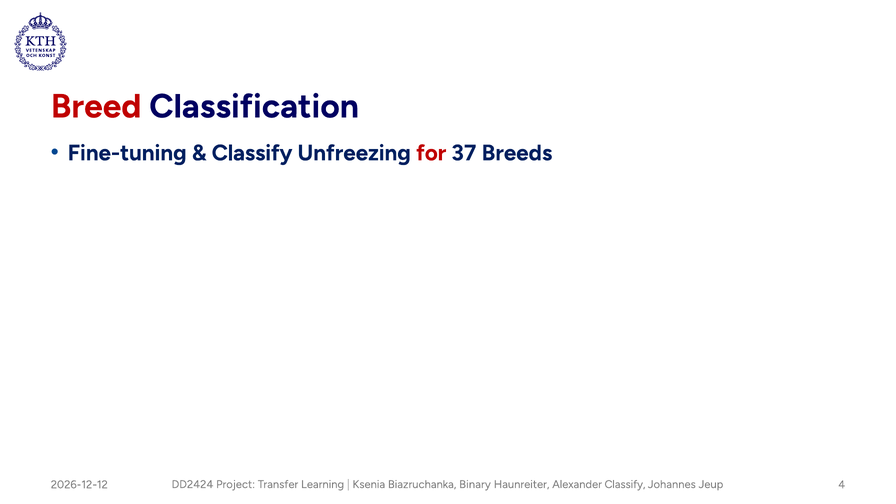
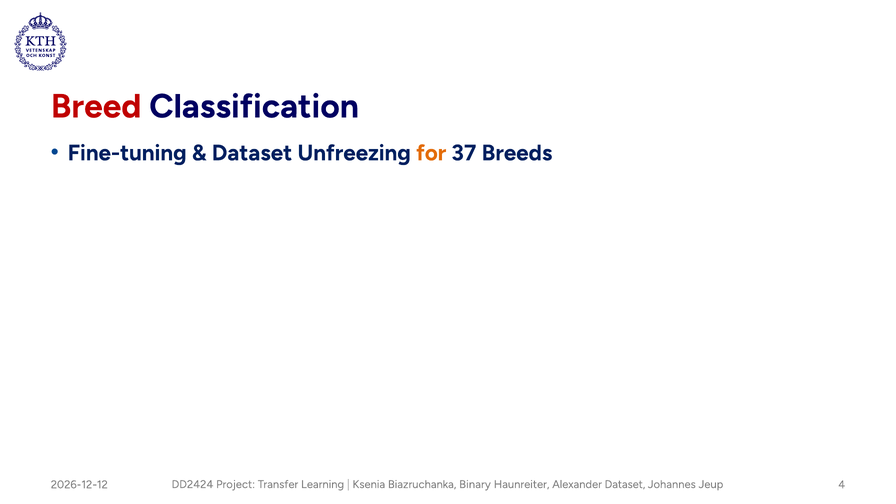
Classify at (252, 153): Classify -> Dataset
for colour: red -> orange
Alexander Classify: Classify -> Dataset
